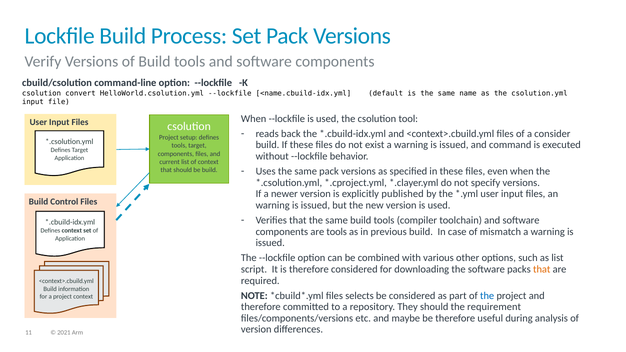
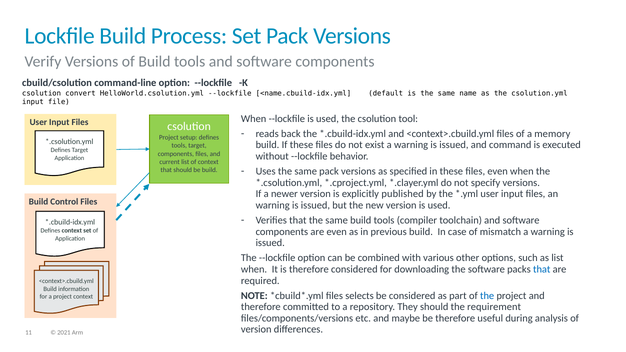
consider: consider -> memory
are tools: tools -> even
script at (254, 269): script -> when
that at (542, 269) colour: orange -> blue
